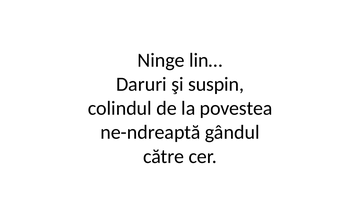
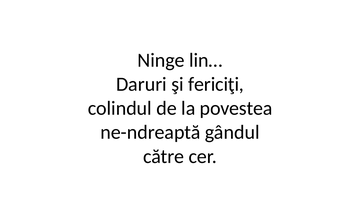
suspin: suspin -> fericiţi
